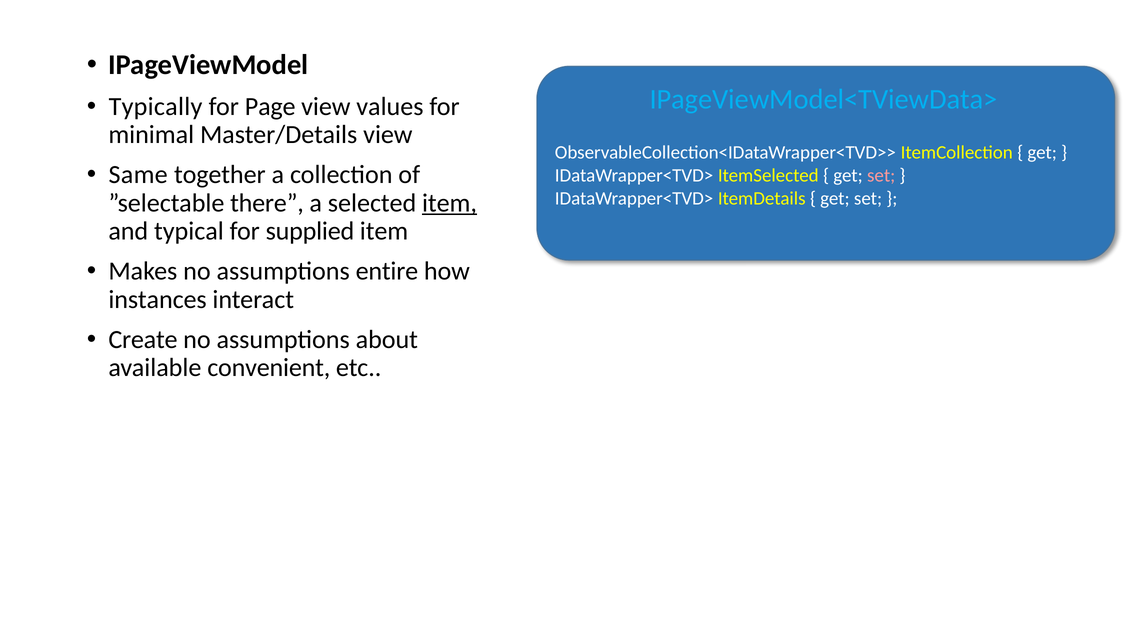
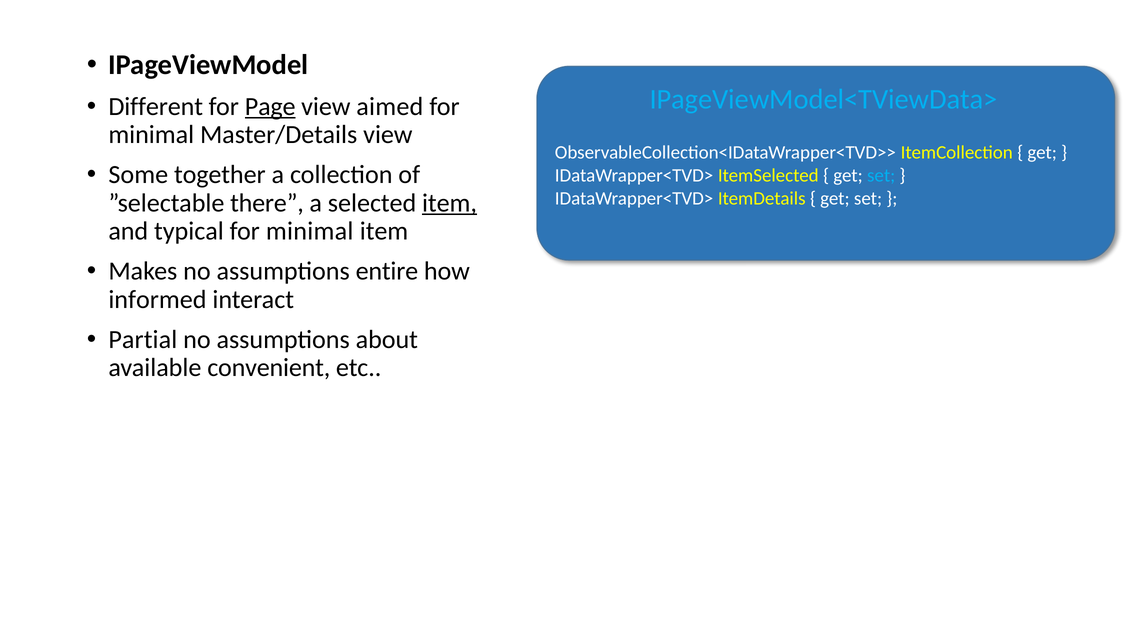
Typically: Typically -> Different
Page underline: none -> present
values: values -> aimed
Same: Same -> Some
set at (881, 175) colour: pink -> light blue
supplied at (310, 231): supplied -> minimal
instances: instances -> informed
Create: Create -> Partial
